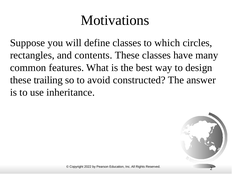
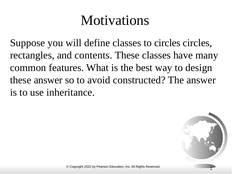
to which: which -> circles
these trailing: trailing -> answer
